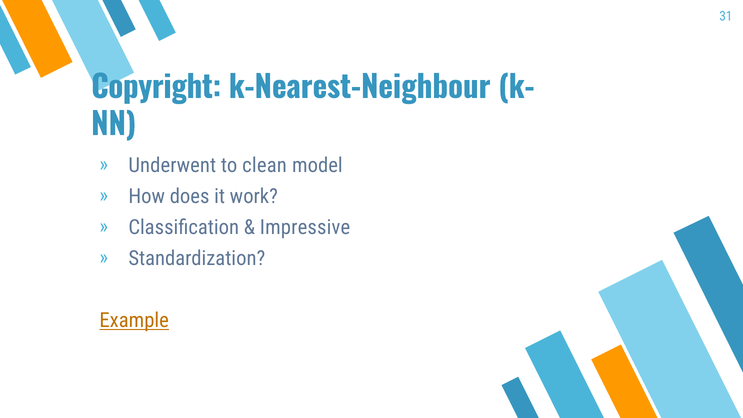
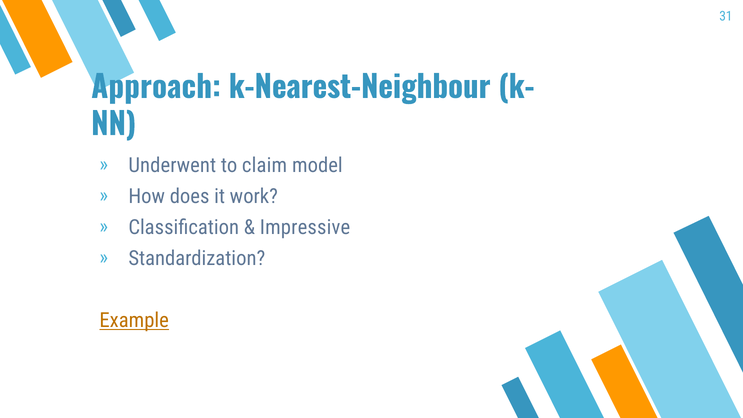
Copyright: Copyright -> Approach
clean: clean -> claim
